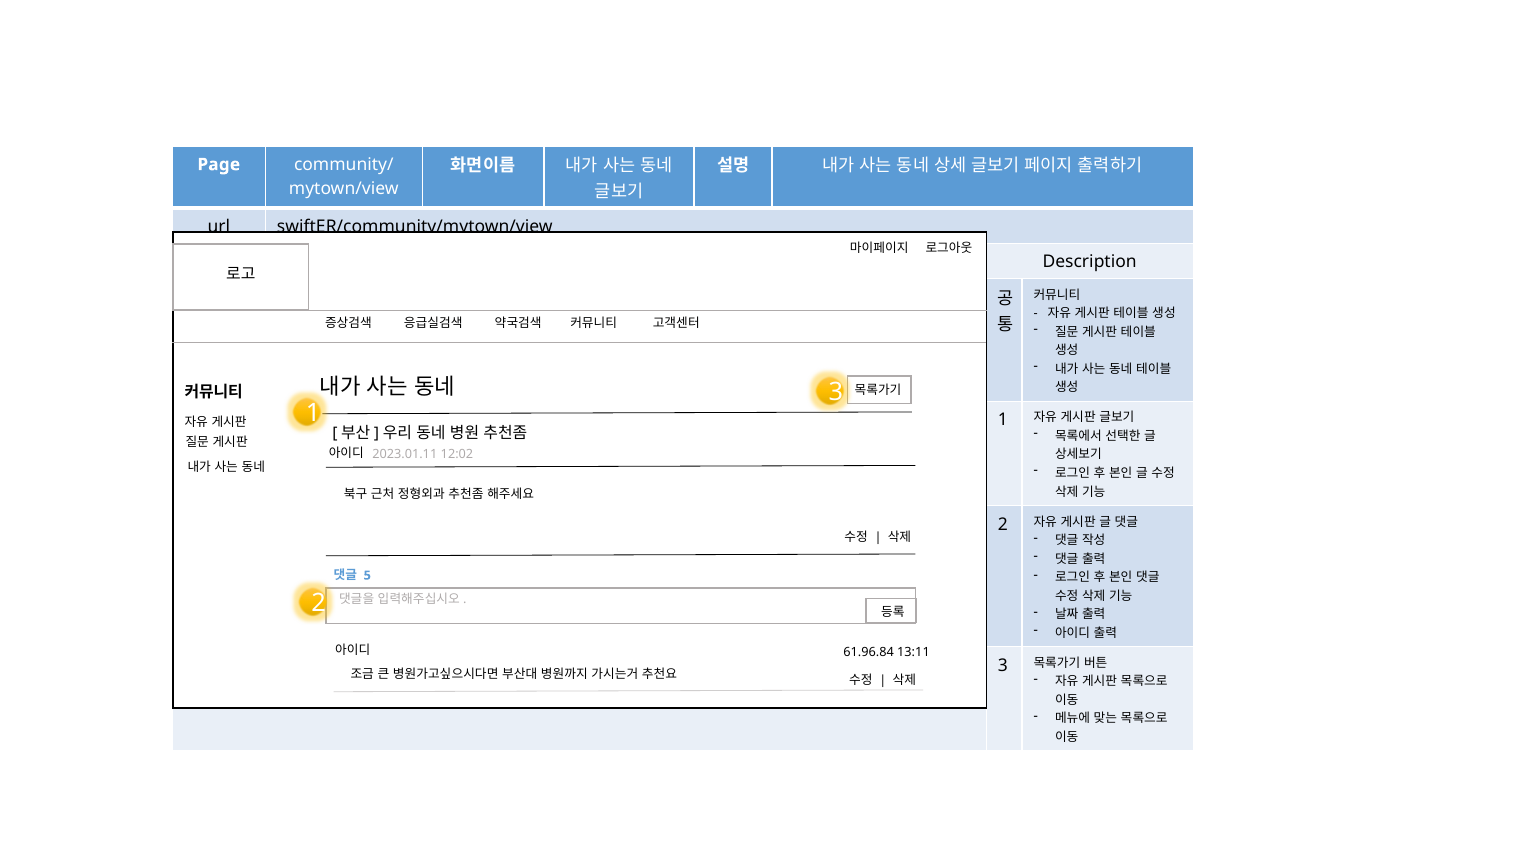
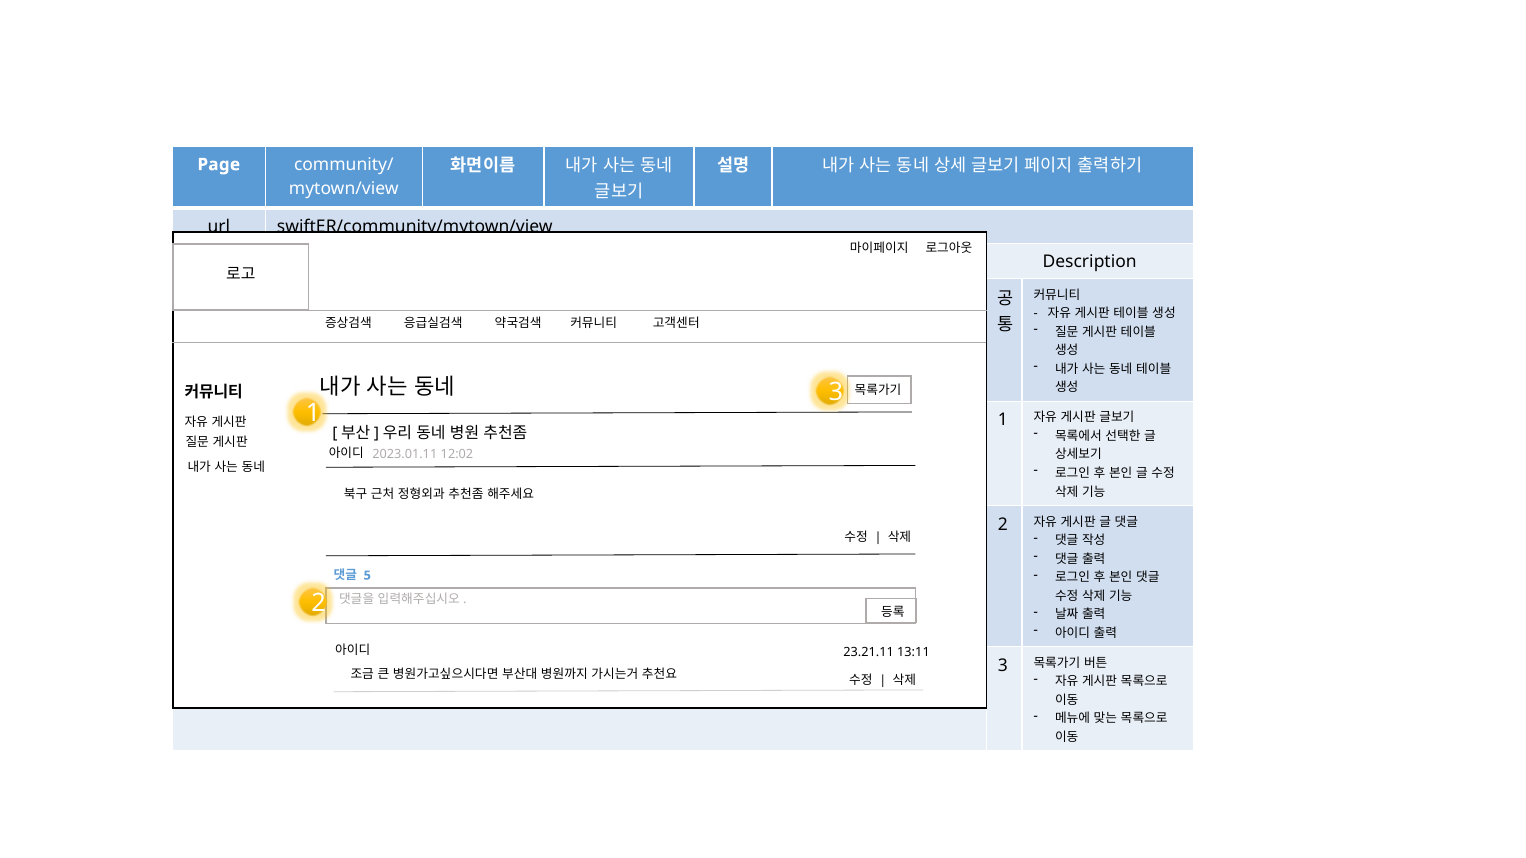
61.96.84: 61.96.84 -> 23.21.11
